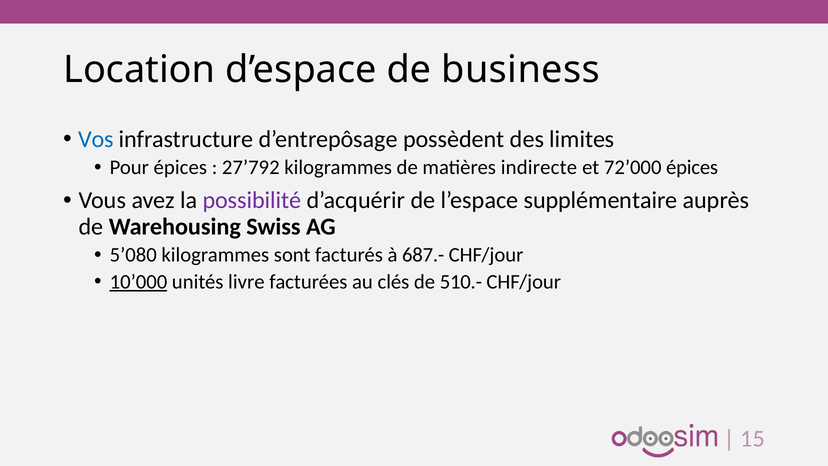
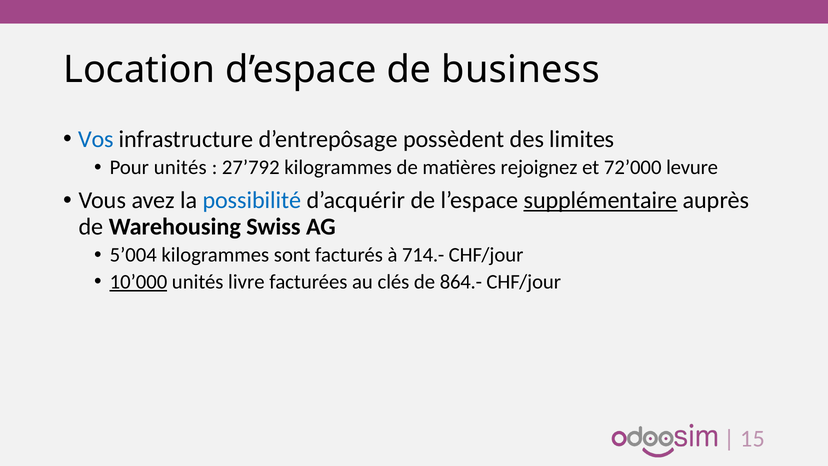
Pour épices: épices -> unités
indirecte: indirecte -> rejoignez
72’000 épices: épices -> levure
possibilité colour: purple -> blue
supplémentaire underline: none -> present
5’080: 5’080 -> 5’004
687.-: 687.- -> 714.-
510.-: 510.- -> 864.-
